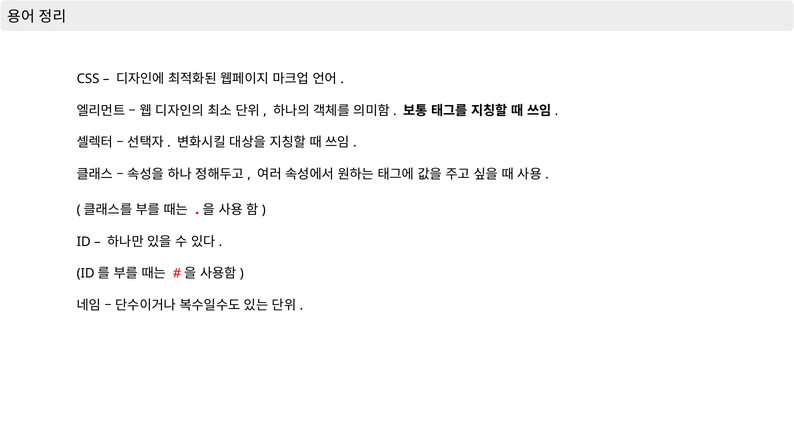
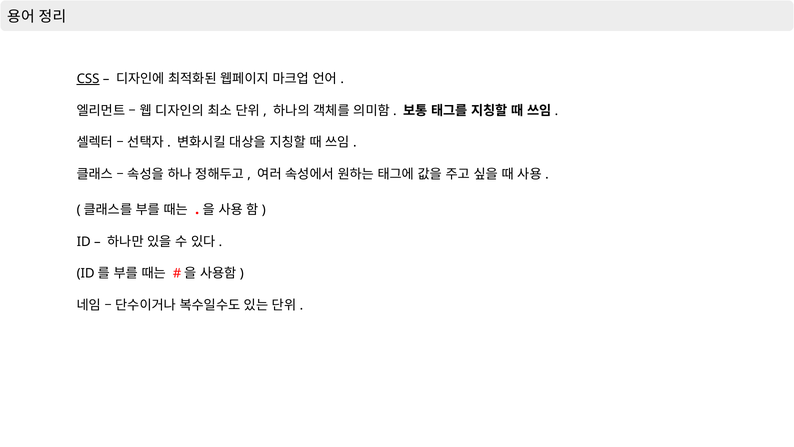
CSS underline: none -> present
